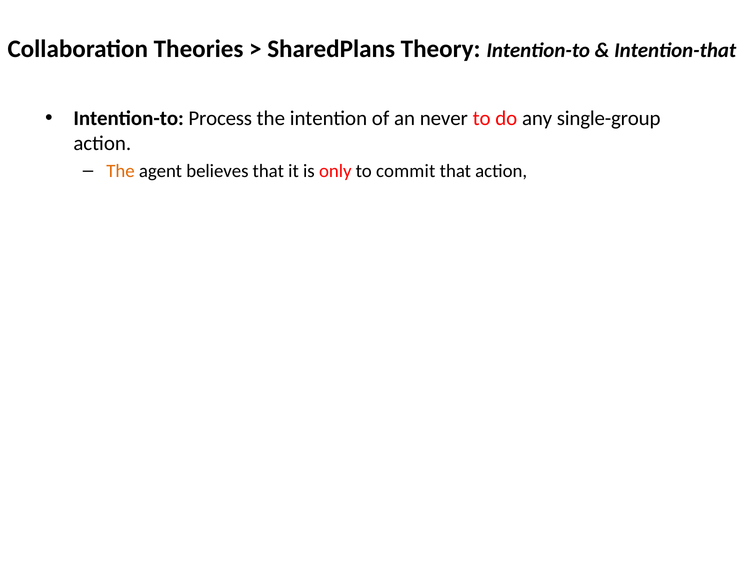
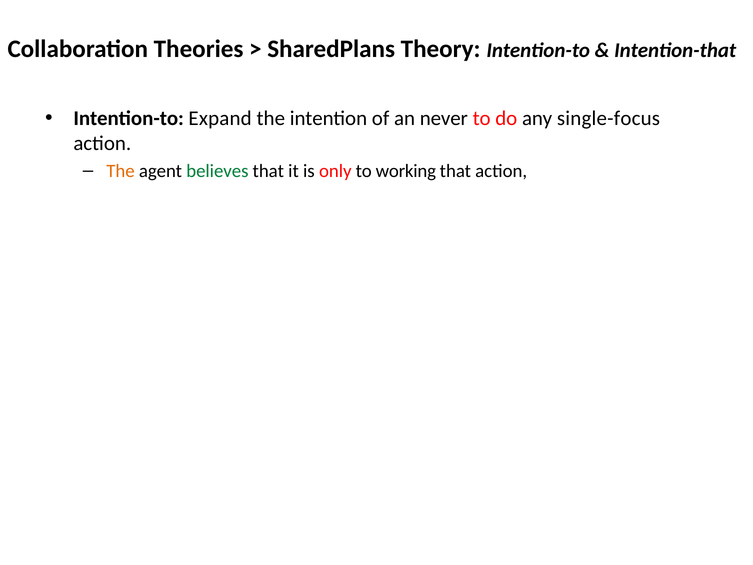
Process: Process -> Expand
single-group: single-group -> single-focus
believes colour: black -> green
commit: commit -> working
